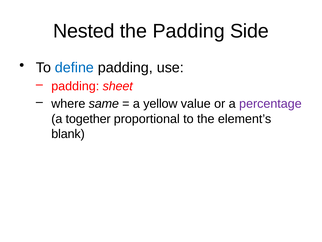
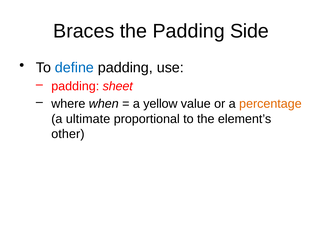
Nested: Nested -> Braces
same: same -> when
percentage colour: purple -> orange
together: together -> ultimate
blank: blank -> other
